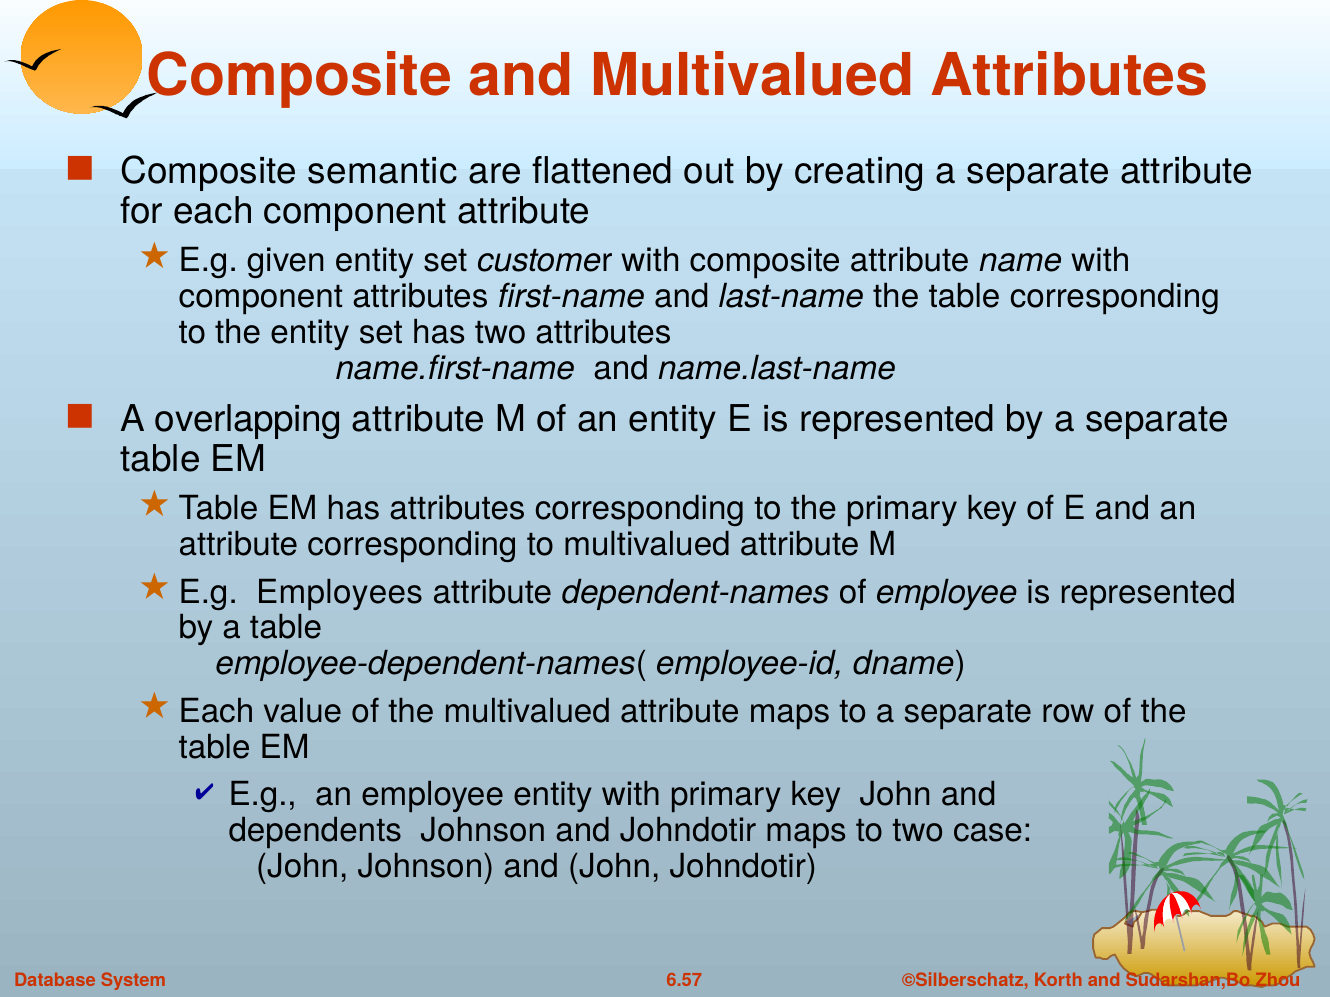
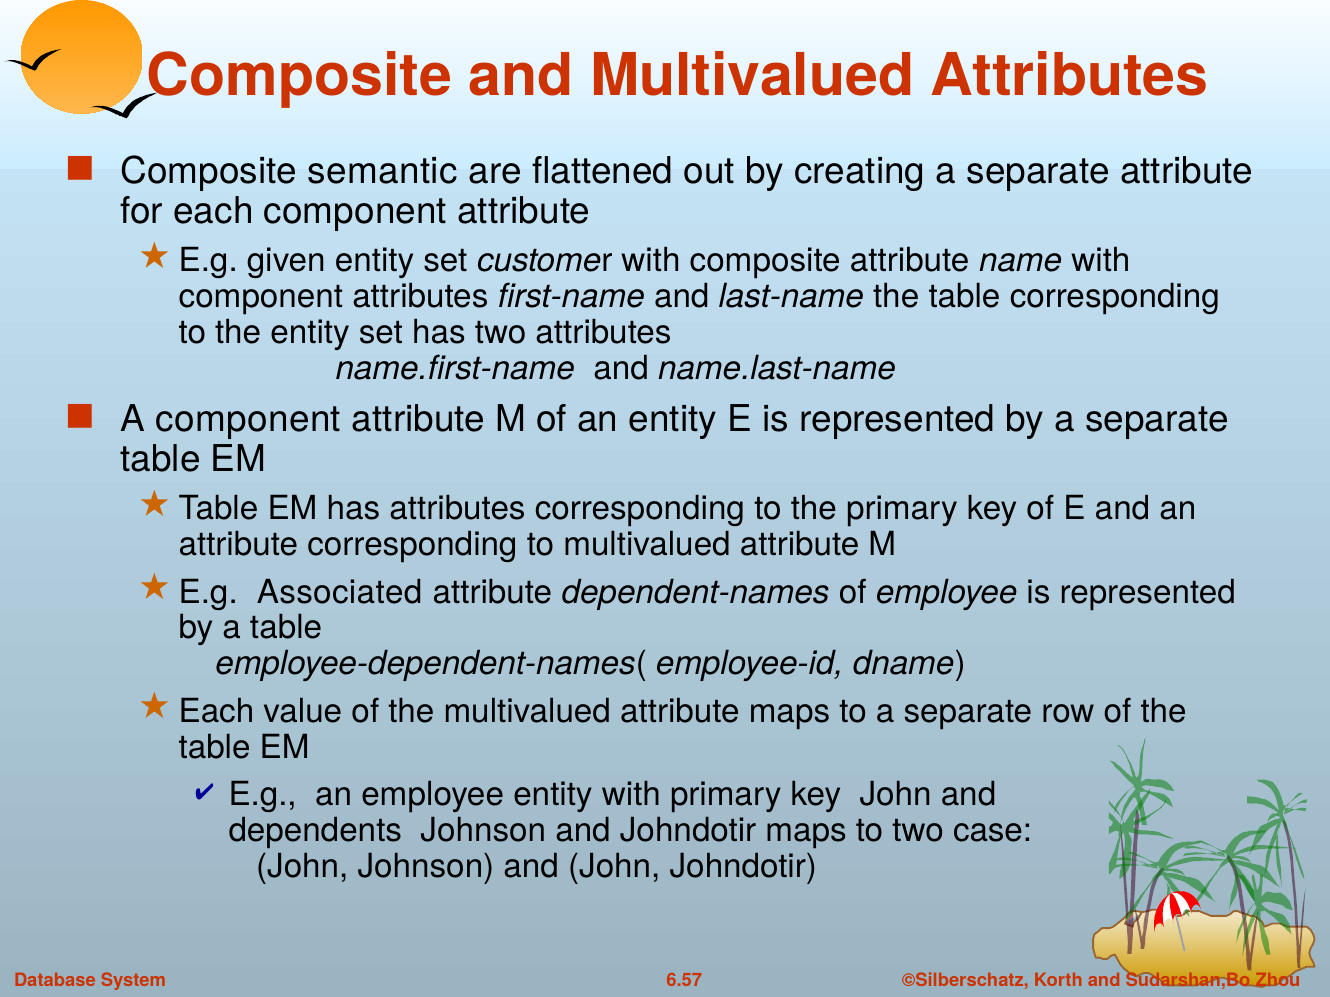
A overlapping: overlapping -> component
Employees: Employees -> Associated
